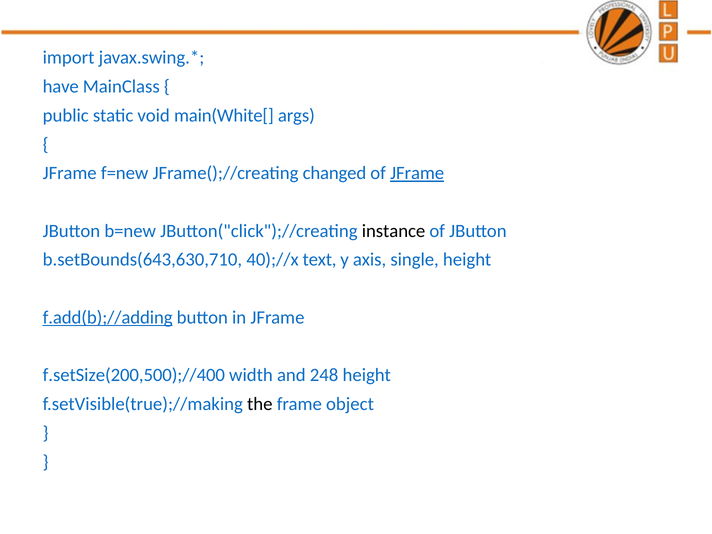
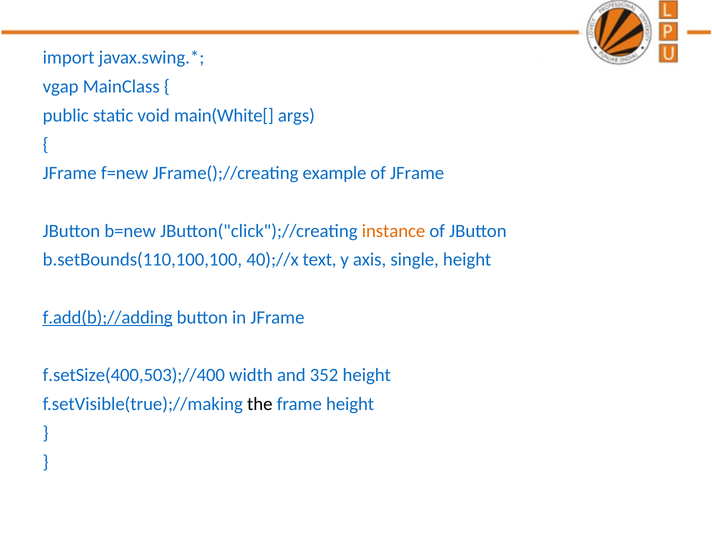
have: have -> vgap
changed: changed -> example
JFrame at (417, 173) underline: present -> none
instance colour: black -> orange
b.setBounds(643,630,710: b.setBounds(643,630,710 -> b.setBounds(110,100,100
f.setSize(200,500);//400: f.setSize(200,500);//400 -> f.setSize(400,503);//400
248: 248 -> 352
frame object: object -> height
